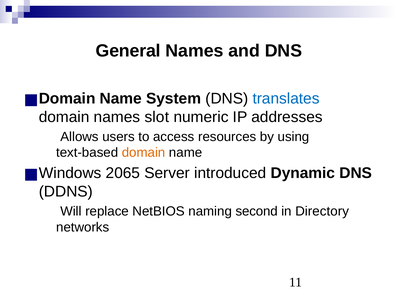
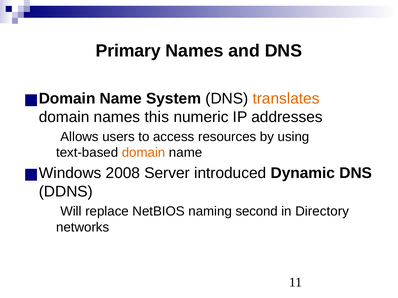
General: General -> Primary
translates colour: blue -> orange
slot: slot -> this
2065: 2065 -> 2008
